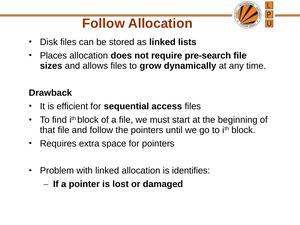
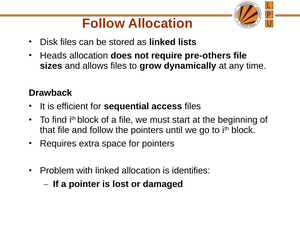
Places: Places -> Heads
pre-search: pre-search -> pre-others
